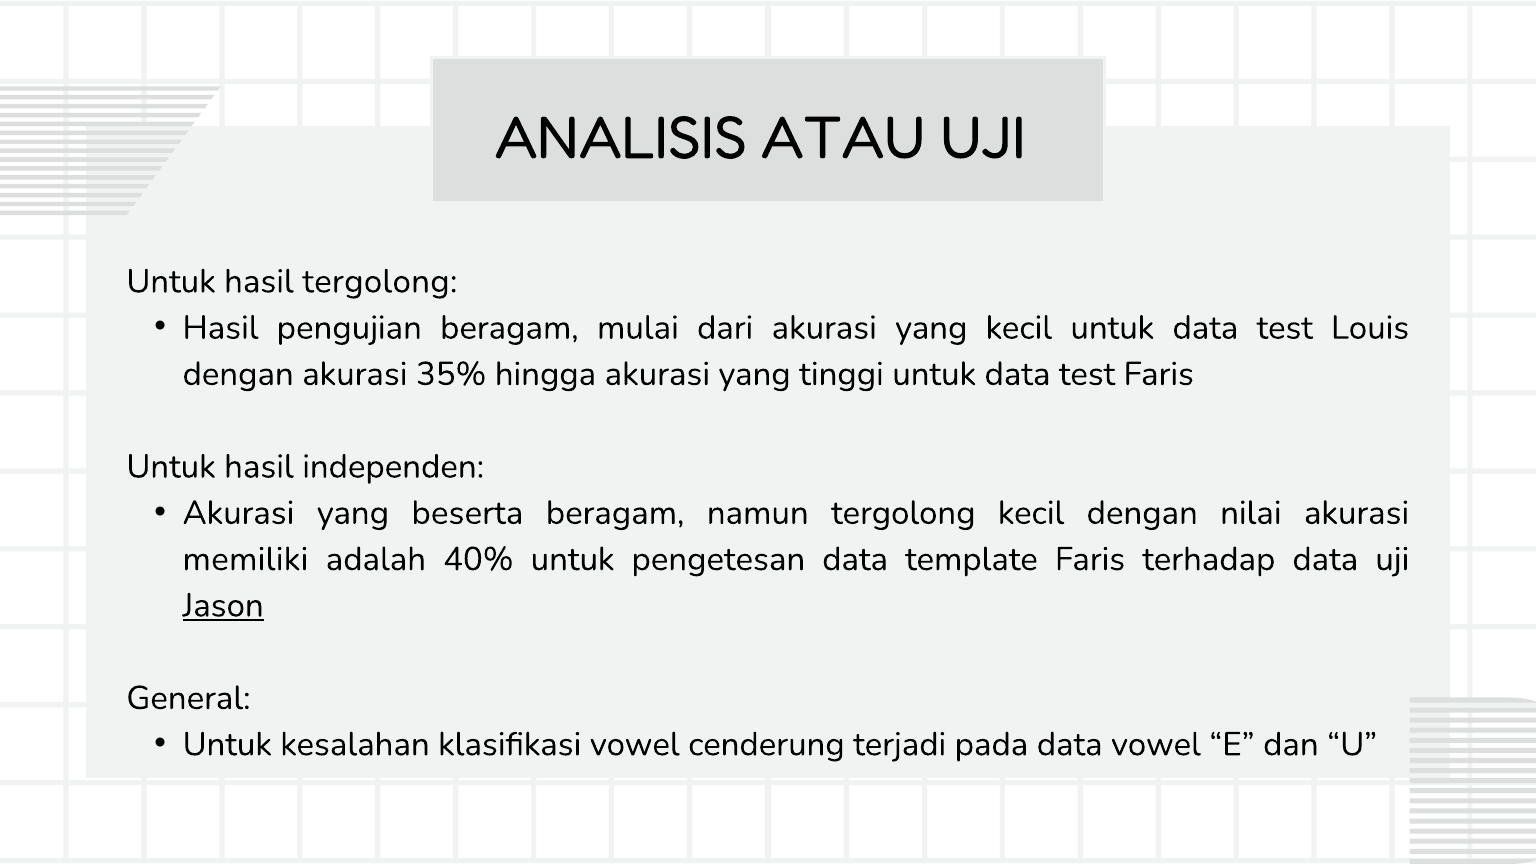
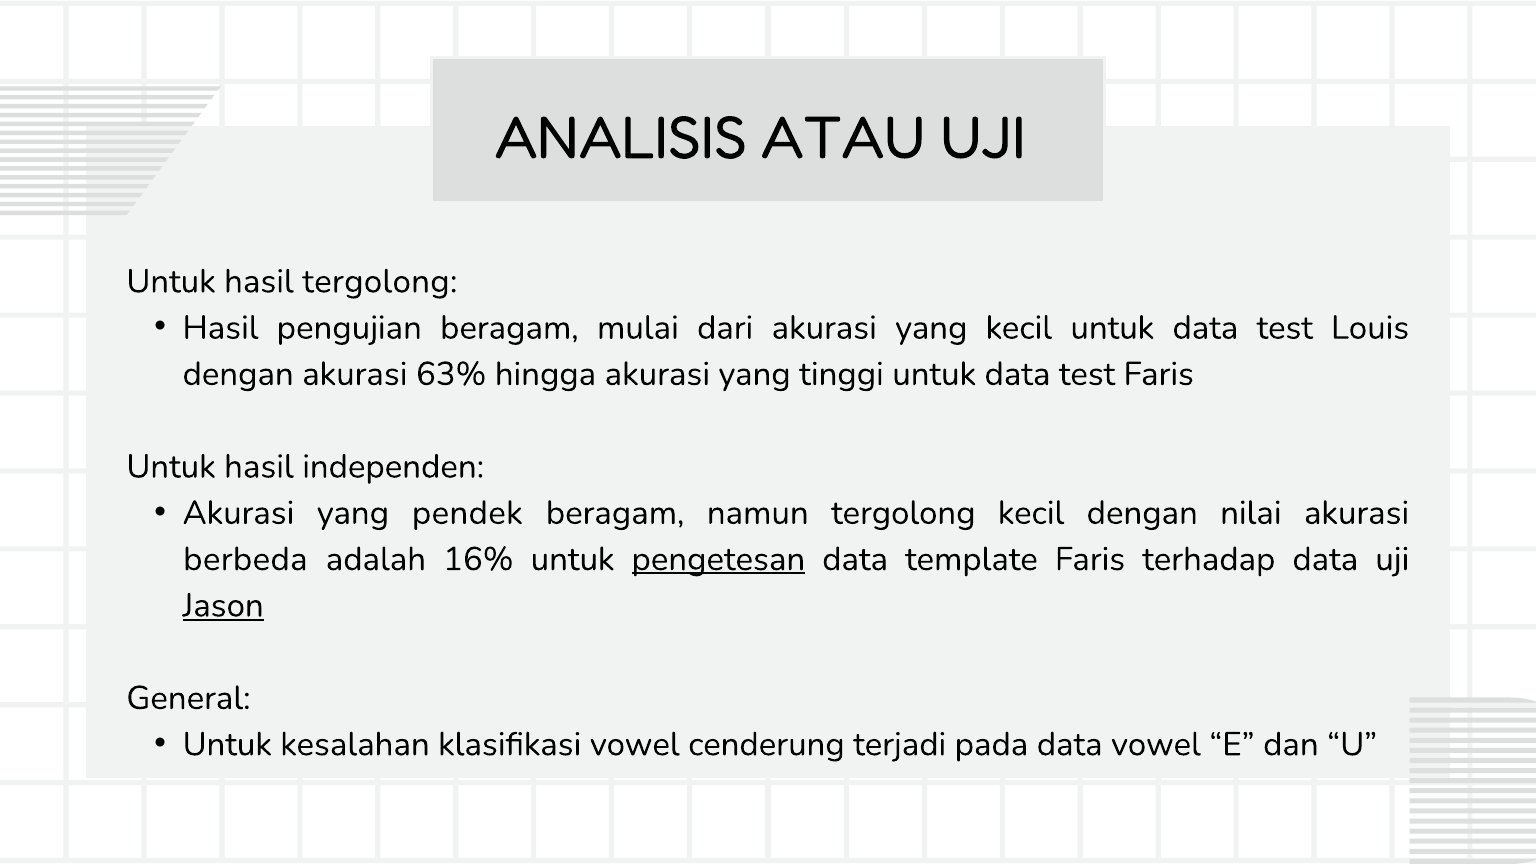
35%: 35% -> 63%
beserta: beserta -> pendek
memiliki: memiliki -> berbeda
40%: 40% -> 16%
pengetesan underline: none -> present
